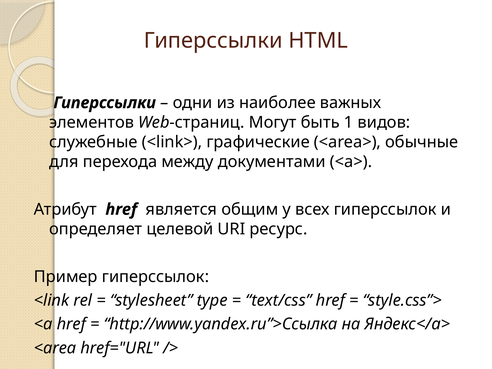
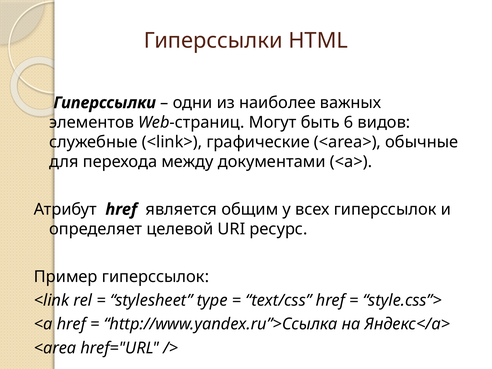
1: 1 -> 6
